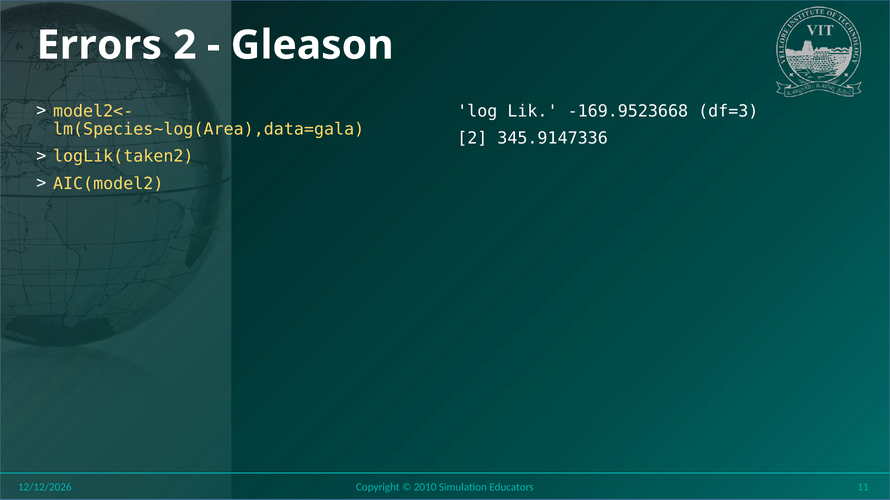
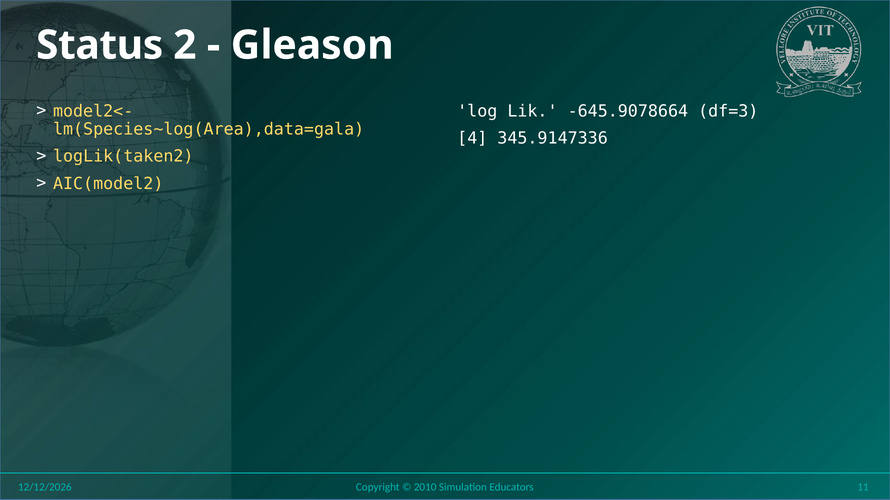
Errors: Errors -> Status
-169.9523668: -169.9523668 -> -645.9078664
2 at (472, 138): 2 -> 4
